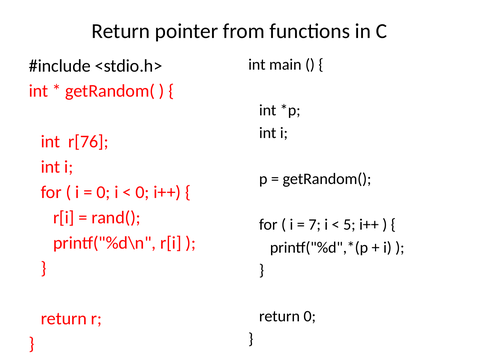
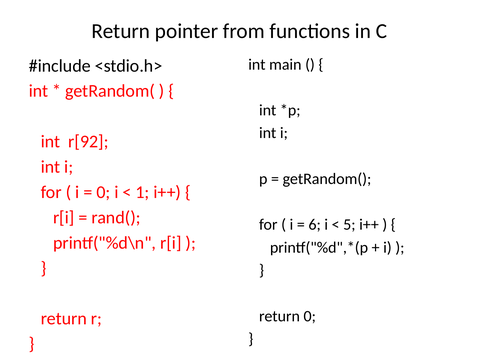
r[76: r[76 -> r[92
0 at (142, 192): 0 -> 1
7: 7 -> 6
